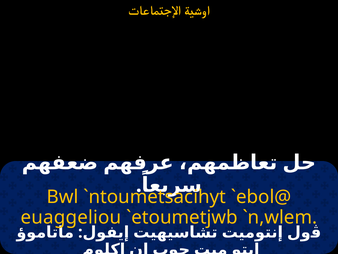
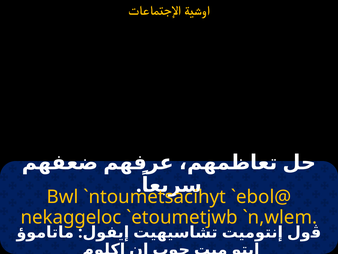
euaggeliou: euaggeliou -> nekaggeloc
